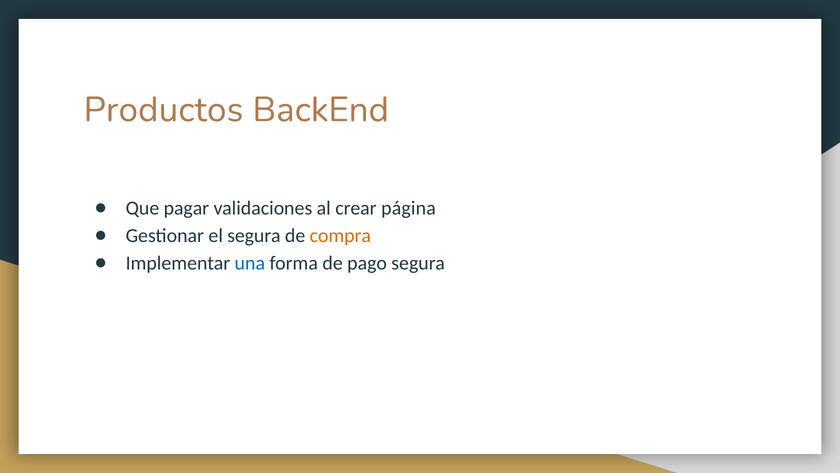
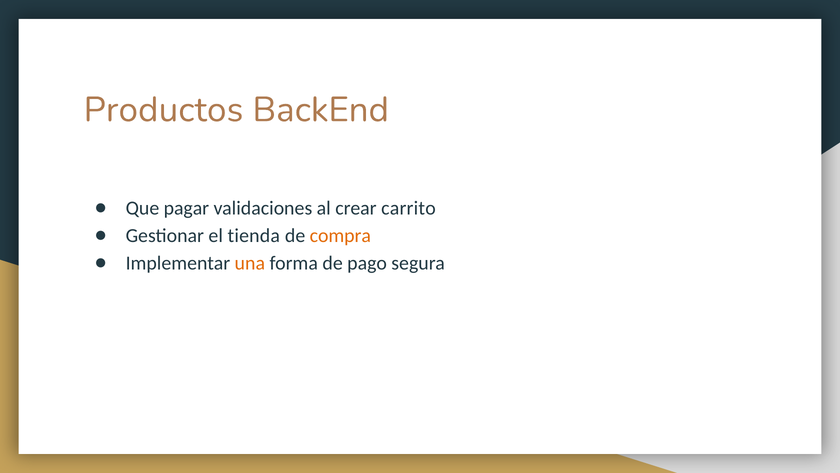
página: página -> carrito
el segura: segura -> tienda
una colour: blue -> orange
